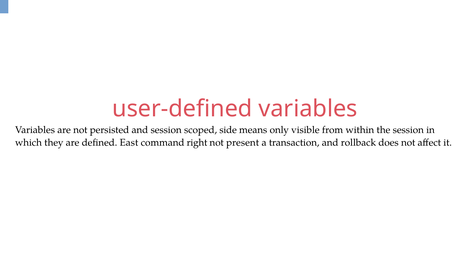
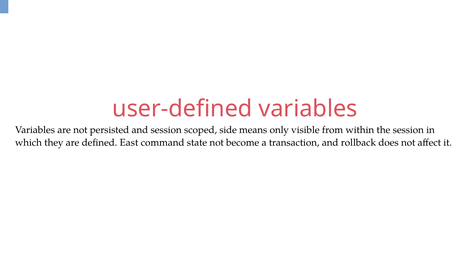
right: right -> state
present: present -> become
